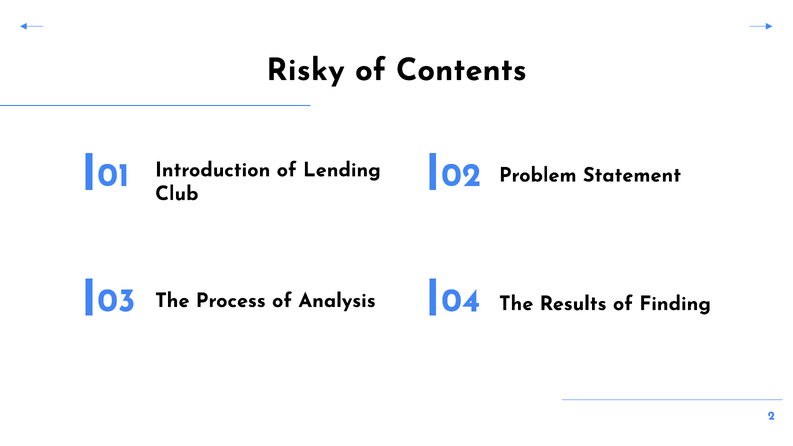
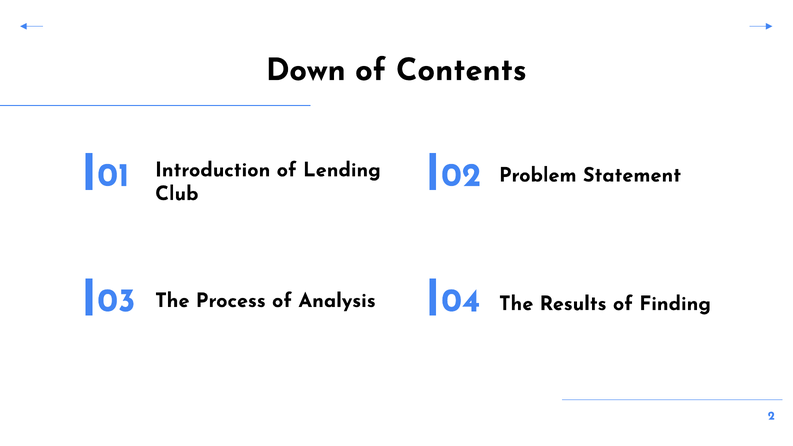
Risky: Risky -> Down
